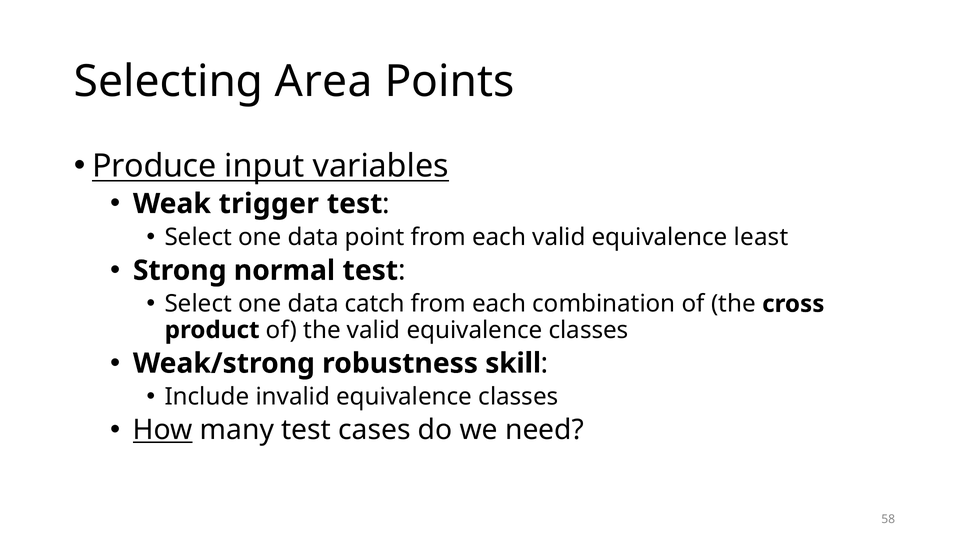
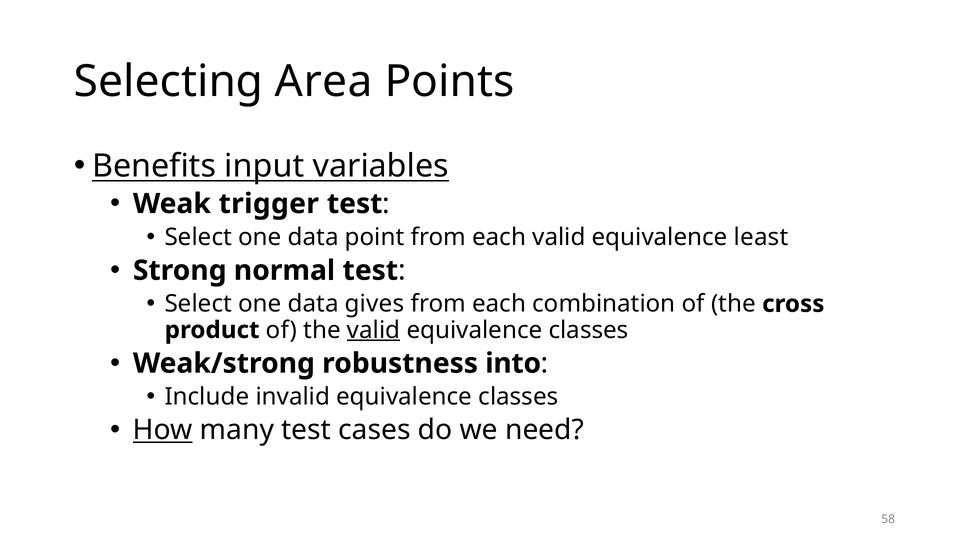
Produce: Produce -> Benefits
catch: catch -> gives
valid at (374, 330) underline: none -> present
skill: skill -> into
